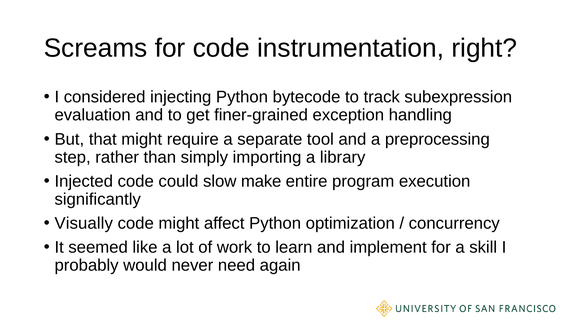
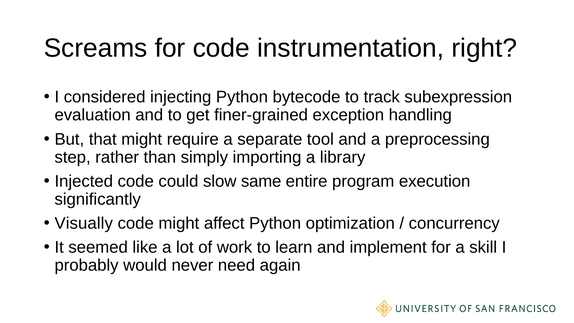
make: make -> same
